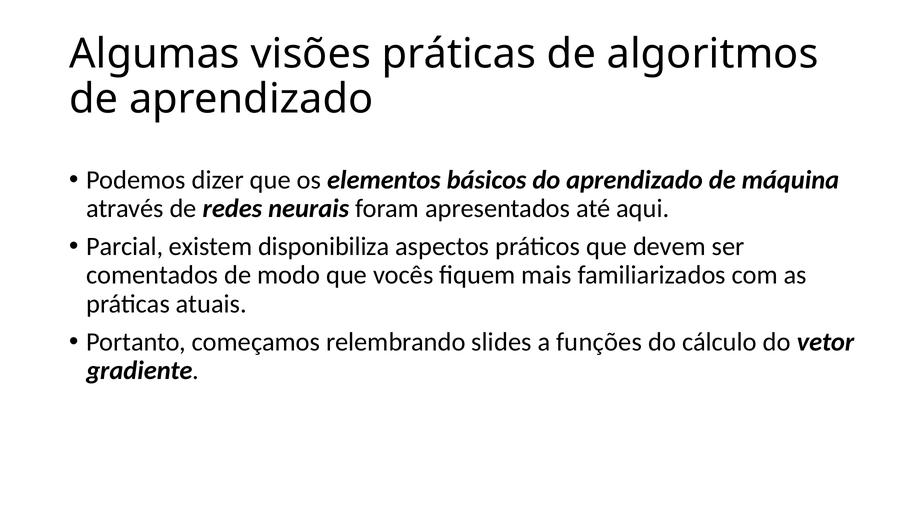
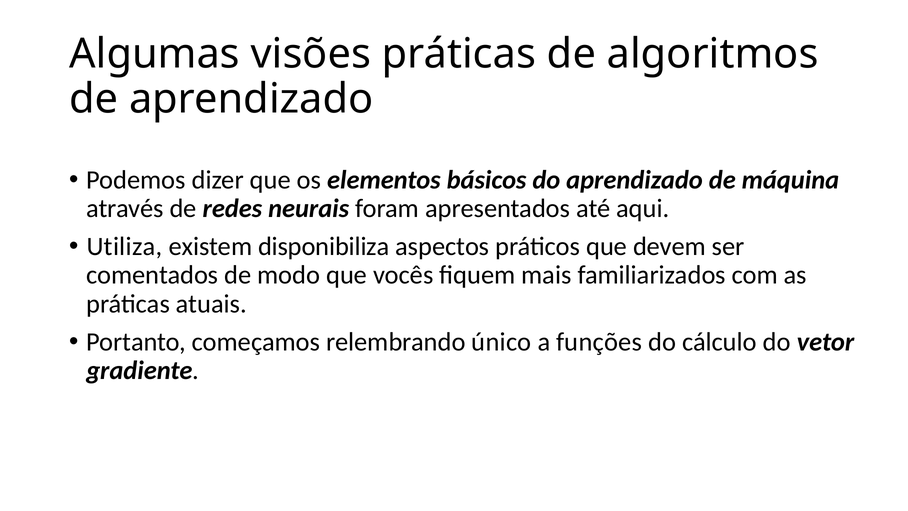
Parcial: Parcial -> Utiliza
slides: slides -> único
